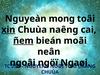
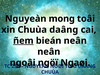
xin underline: present -> none
Chuùa naêng: naêng -> daâng
bieán moãi: moãi -> neân
